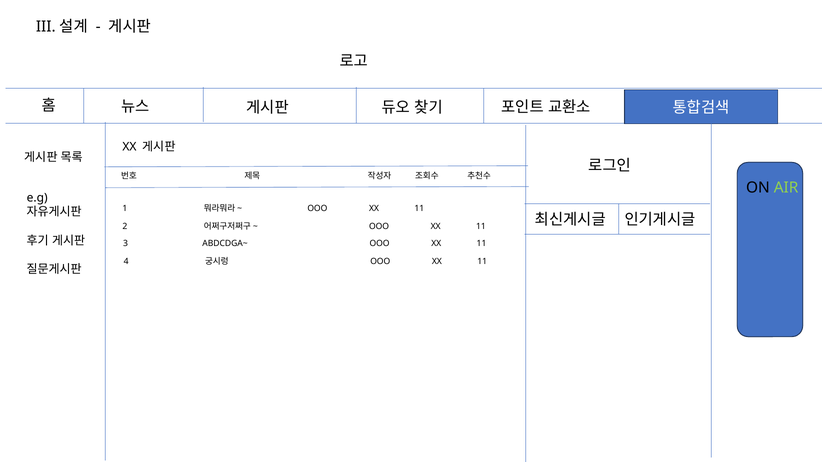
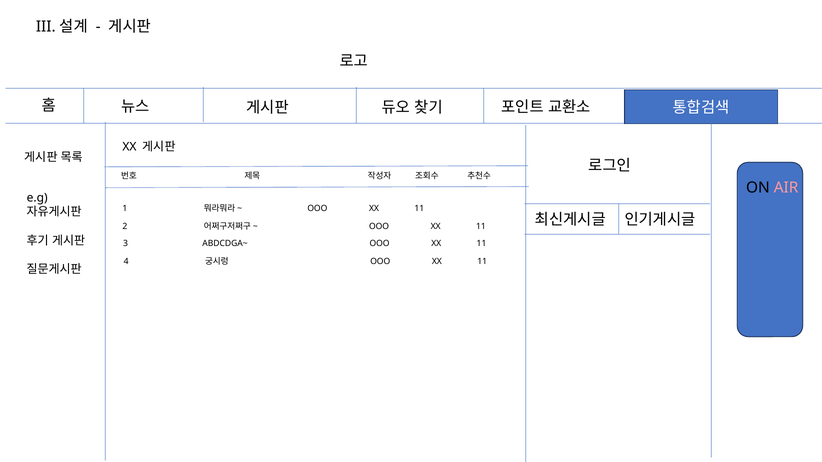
AIR colour: light green -> pink
